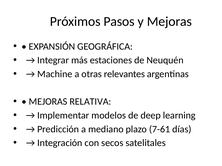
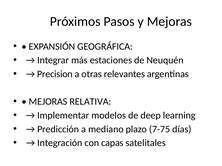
Machine: Machine -> Precision
7-61: 7-61 -> 7-75
secos: secos -> capas
